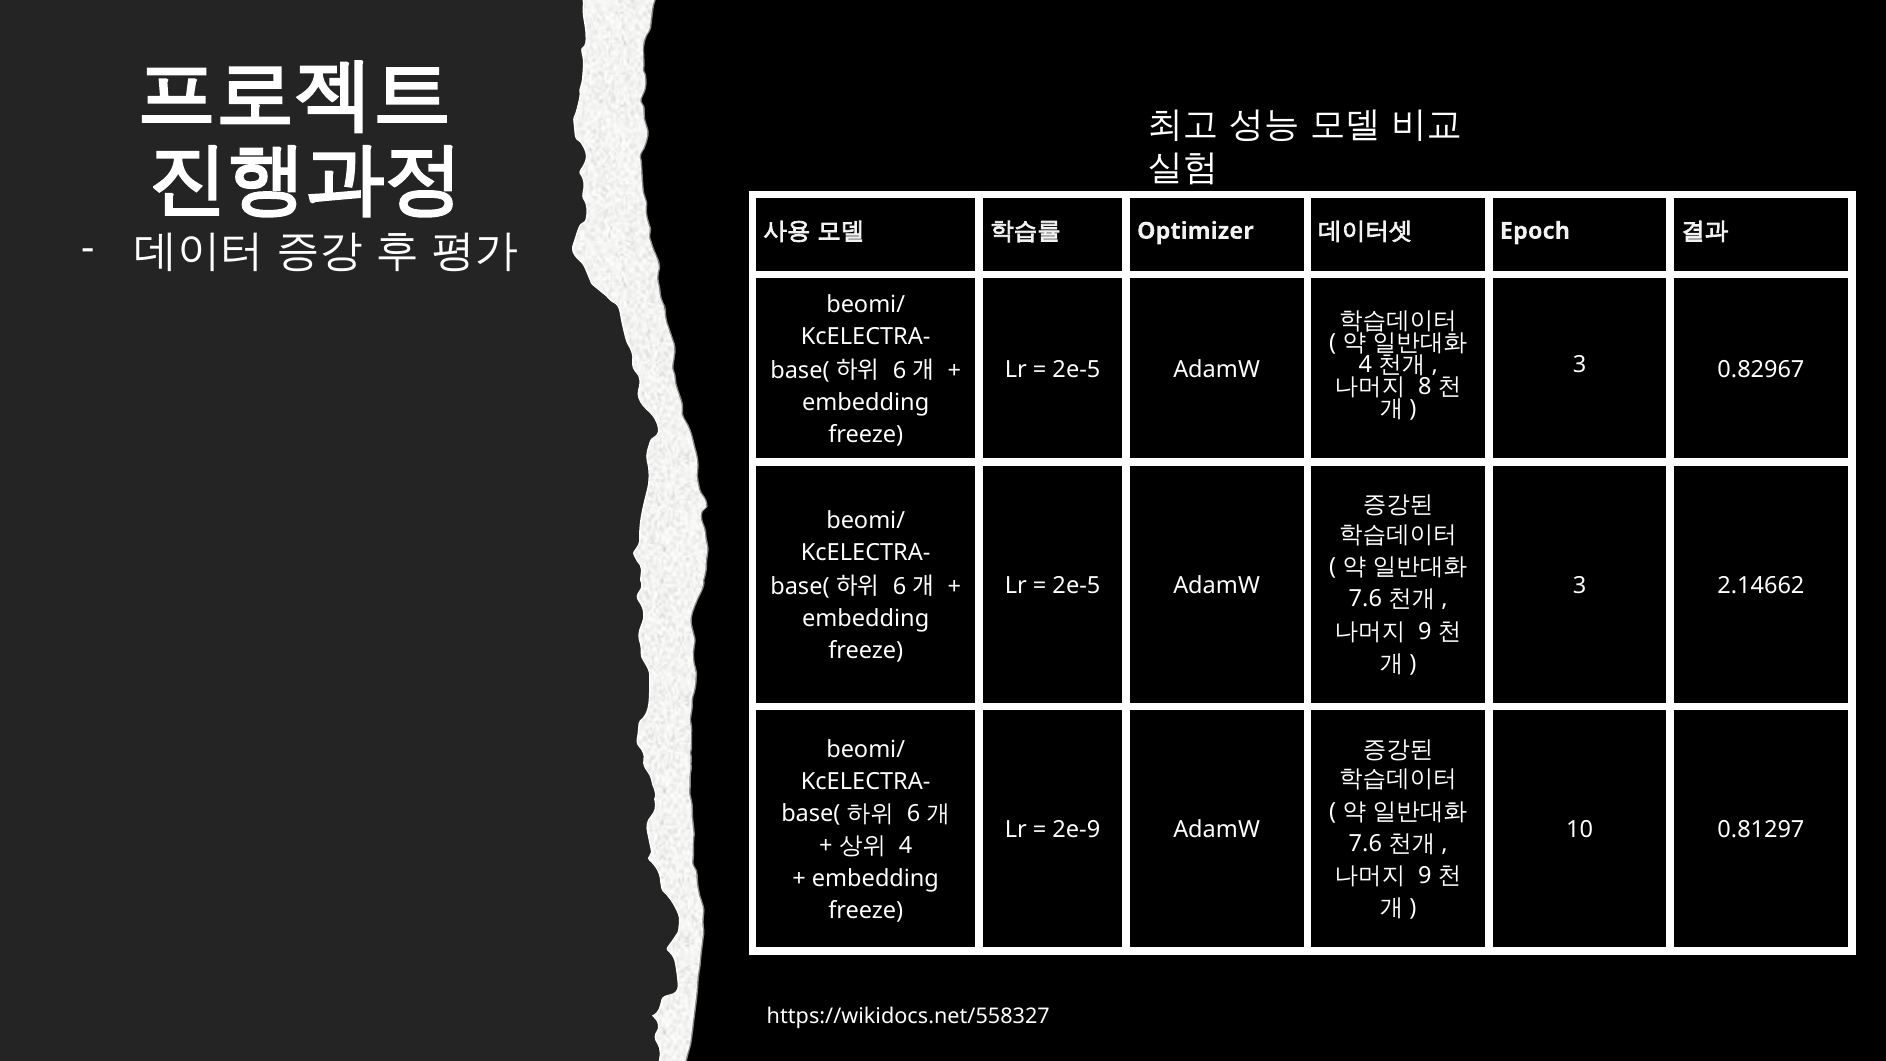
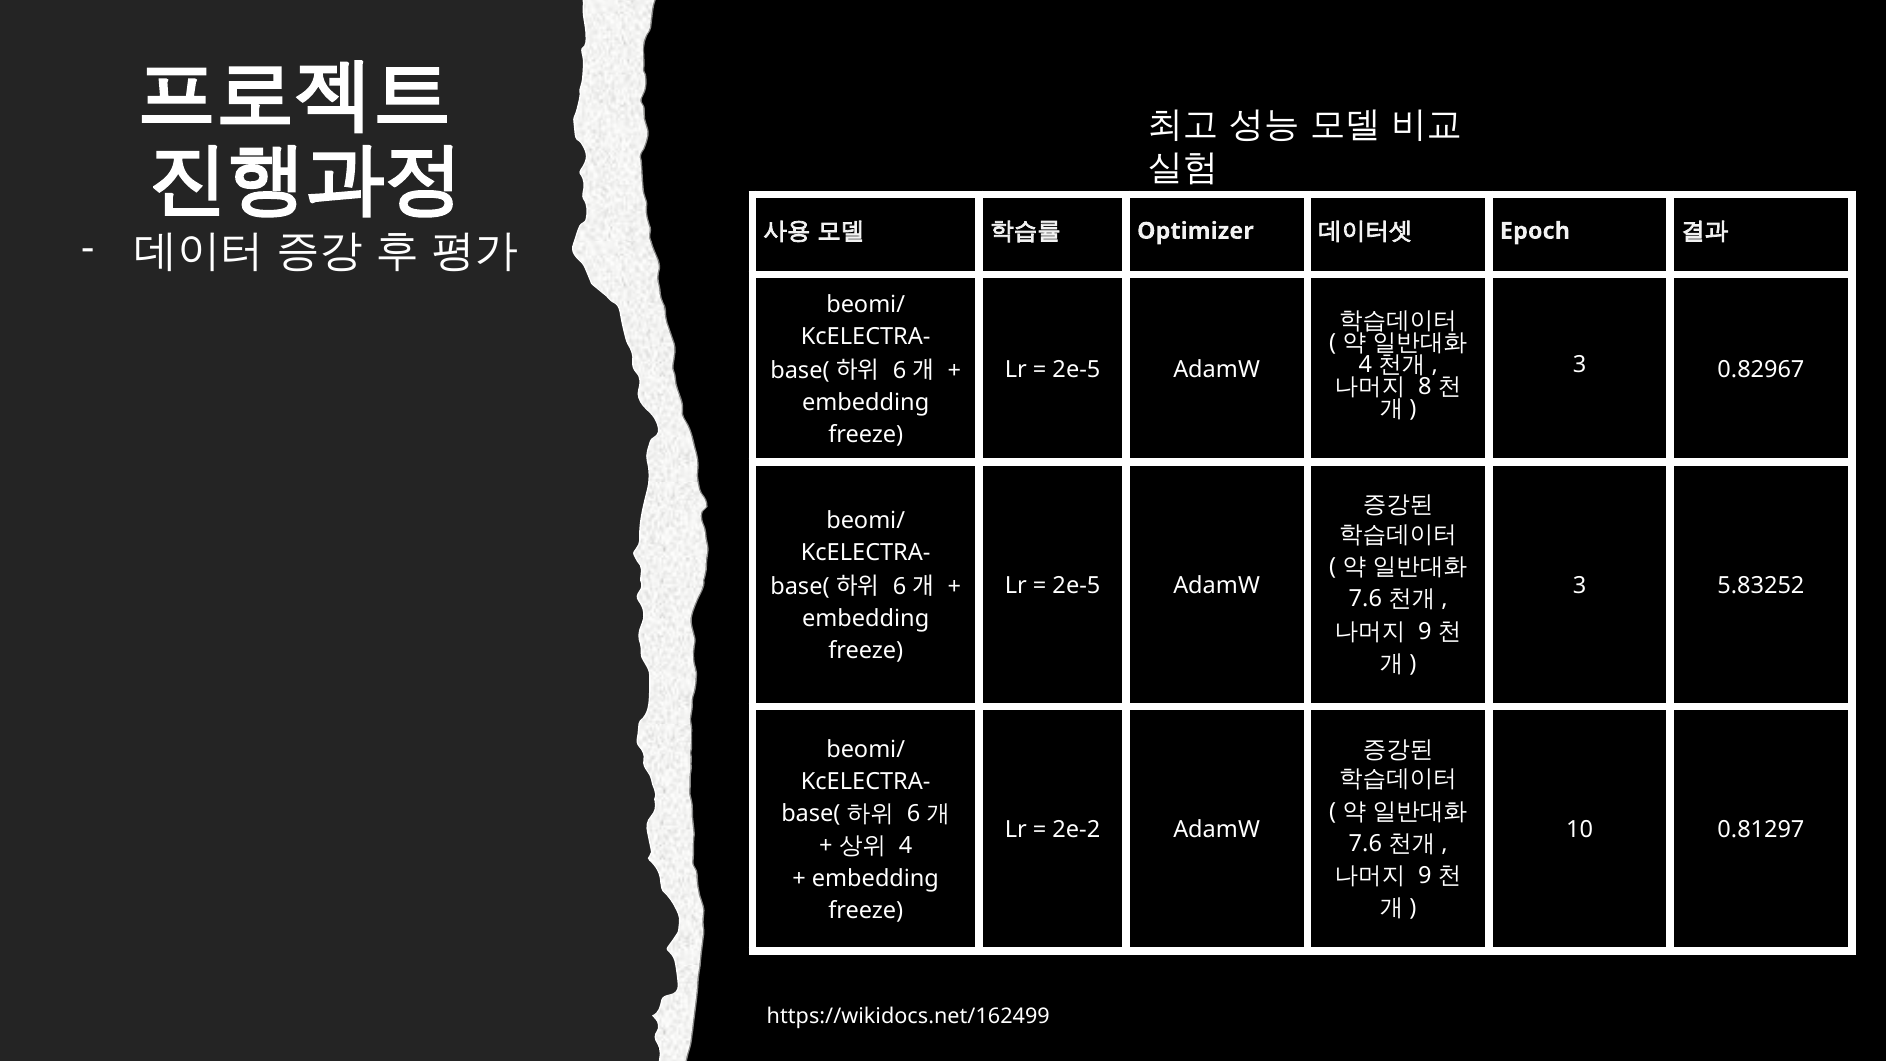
2.14662: 2.14662 -> 5.83252
2e-9: 2e-9 -> 2e-2
https://wikidocs.net/558327: https://wikidocs.net/558327 -> https://wikidocs.net/162499
